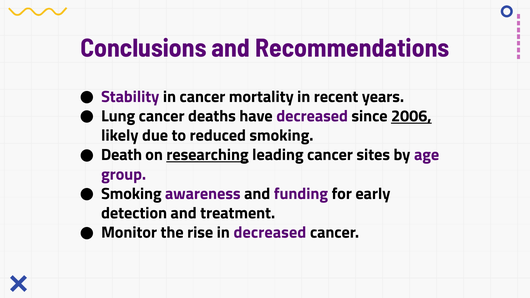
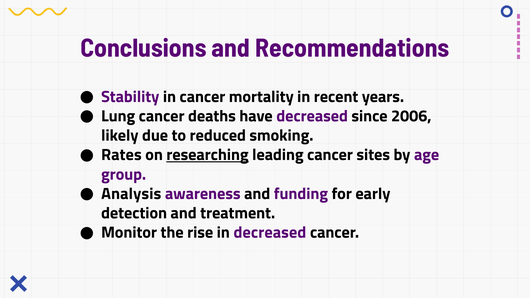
2006 underline: present -> none
Death: Death -> Rates
Smoking at (131, 194): Smoking -> Analysis
